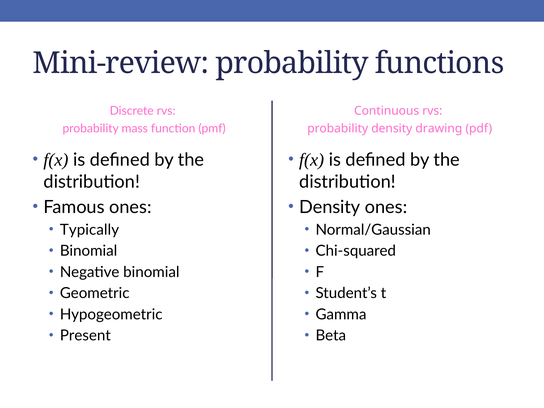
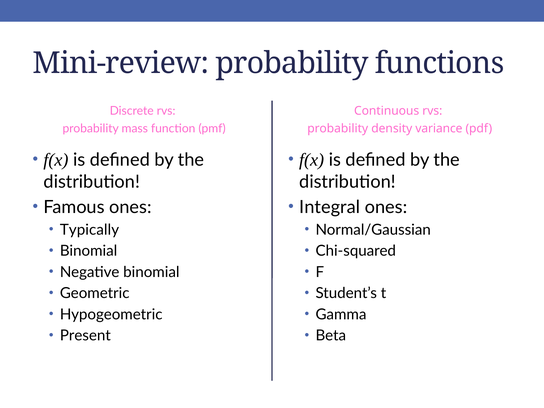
drawing: drawing -> variance
Density at (330, 207): Density -> Integral
